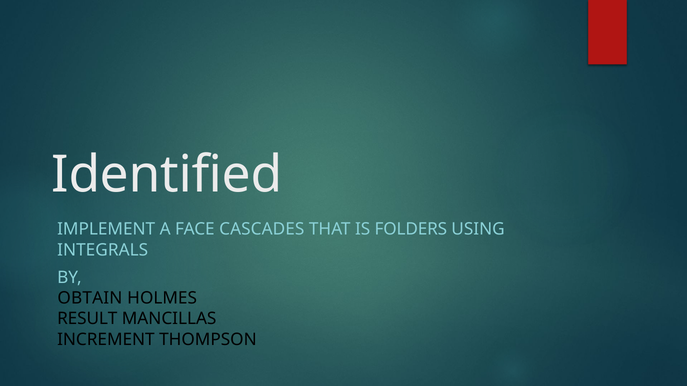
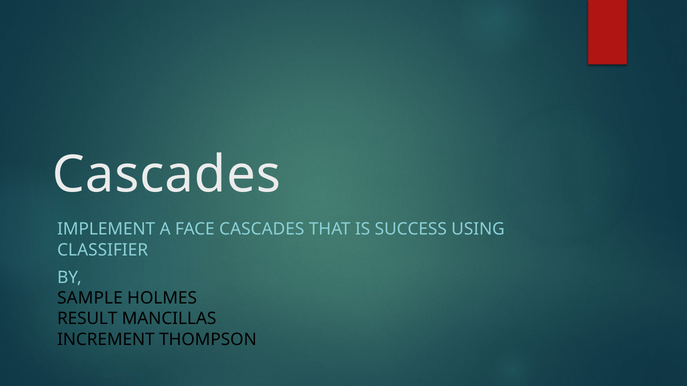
Identified at (167, 175): Identified -> Cascades
FOLDERS: FOLDERS -> SUCCESS
INTEGRALS: INTEGRALS -> CLASSIFIER
OBTAIN: OBTAIN -> SAMPLE
